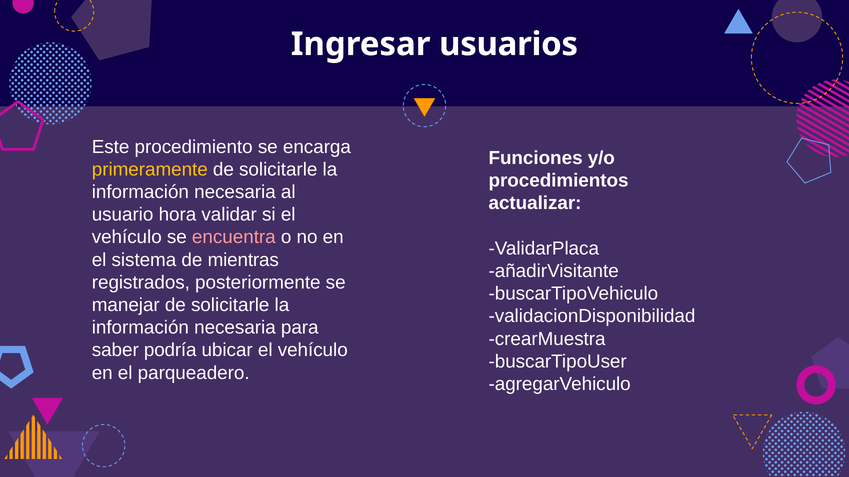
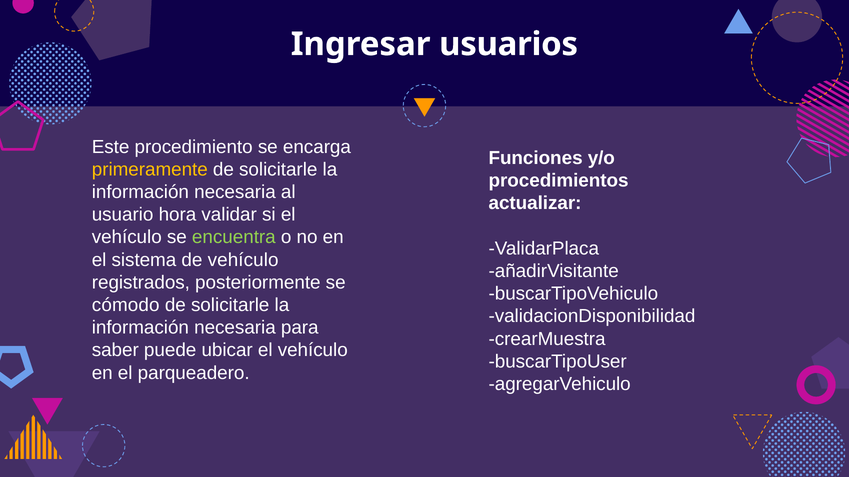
encuentra colour: pink -> light green
de mientras: mientras -> vehículo
manejar: manejar -> cómodo
podría: podría -> puede
